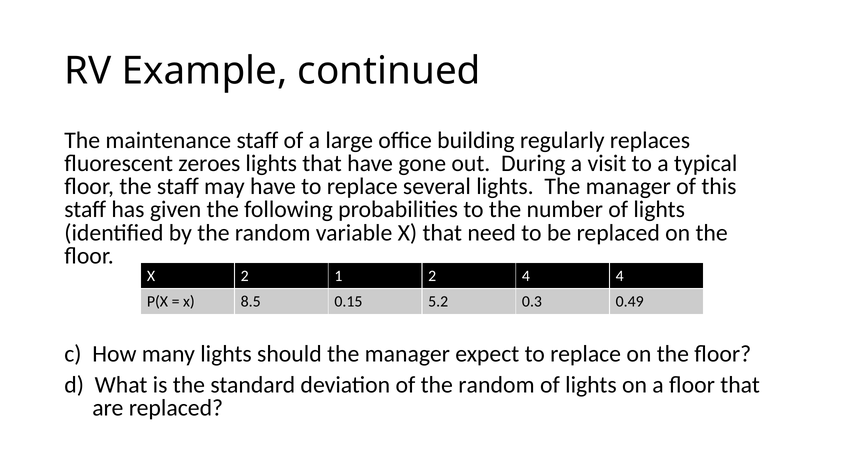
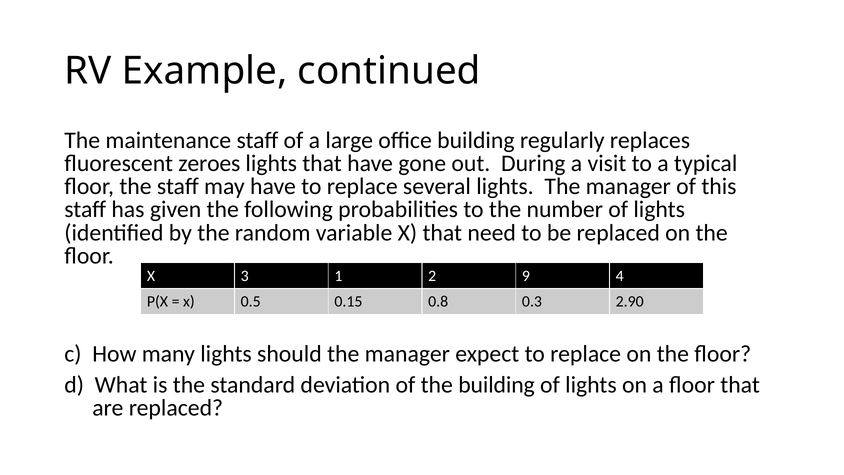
X 2: 2 -> 3
2 4: 4 -> 9
8.5: 8.5 -> 0.5
5.2: 5.2 -> 0.8
0.49: 0.49 -> 2.90
of the random: random -> building
